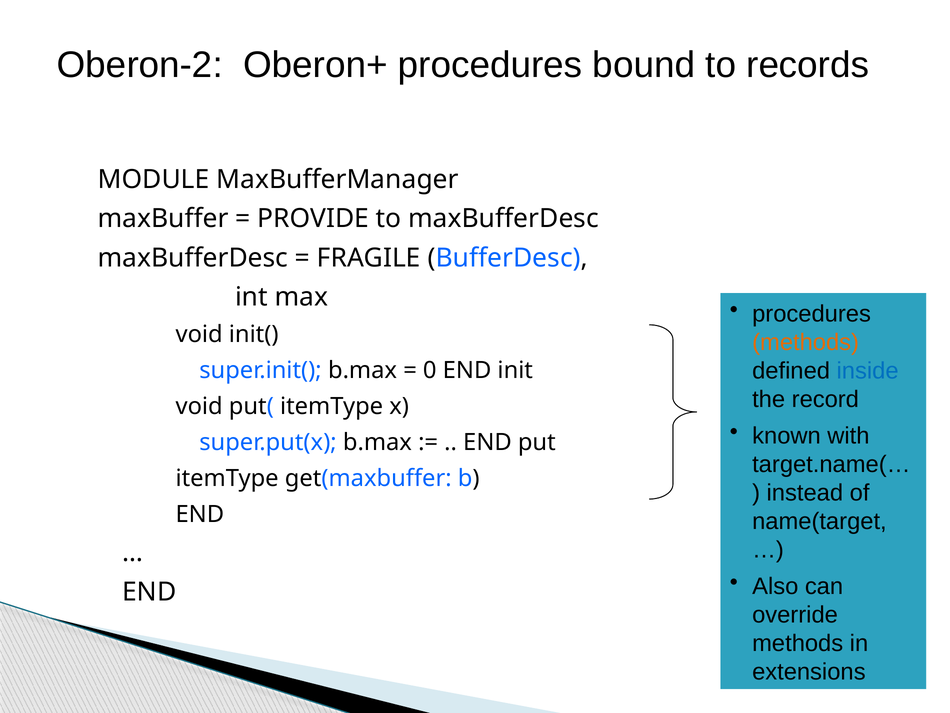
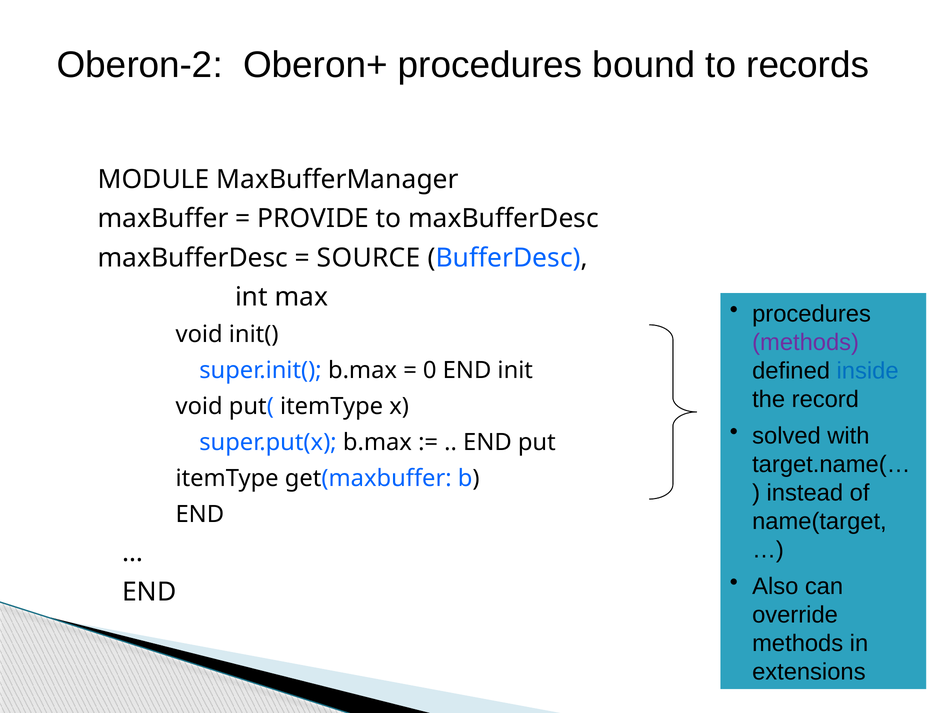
FRAGILE: FRAGILE -> SOURCE
methods at (806, 342) colour: orange -> purple
known: known -> solved
